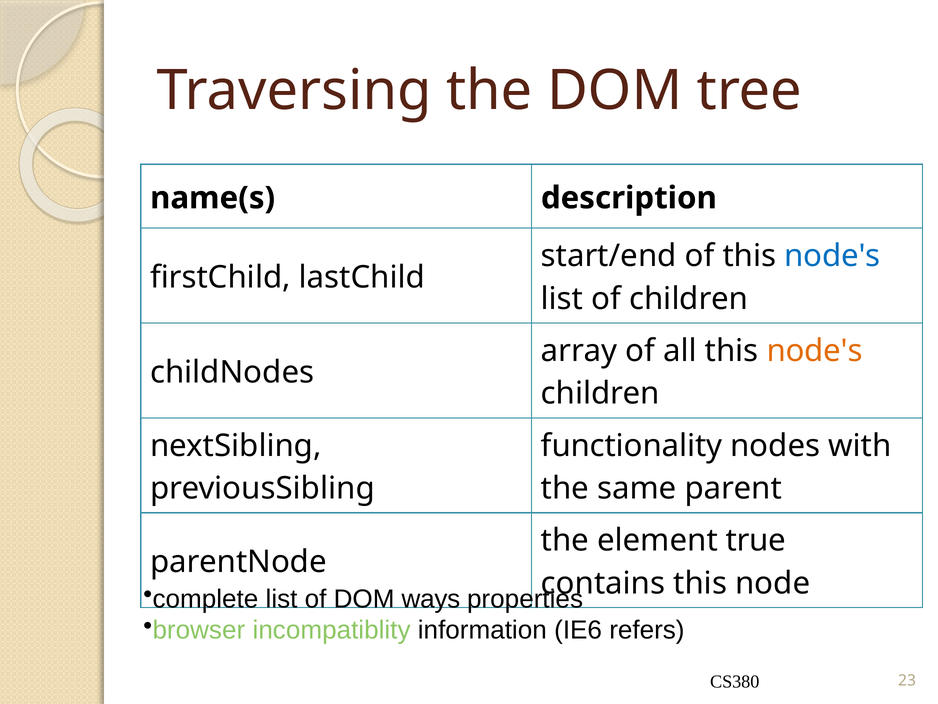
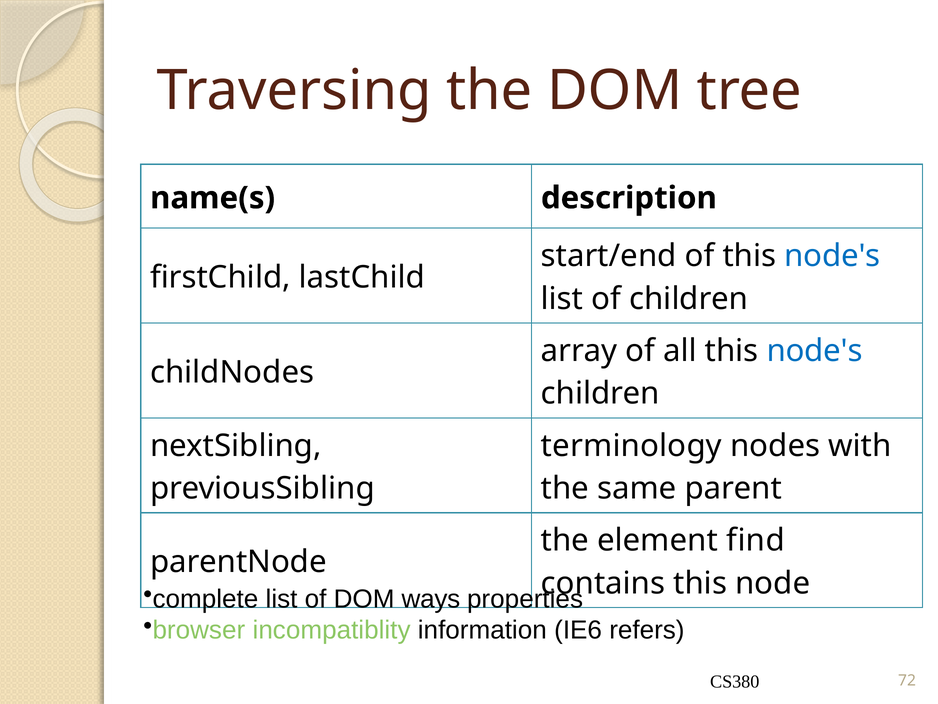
node's at (815, 351) colour: orange -> blue
functionality: functionality -> terminology
true: true -> find
23: 23 -> 72
